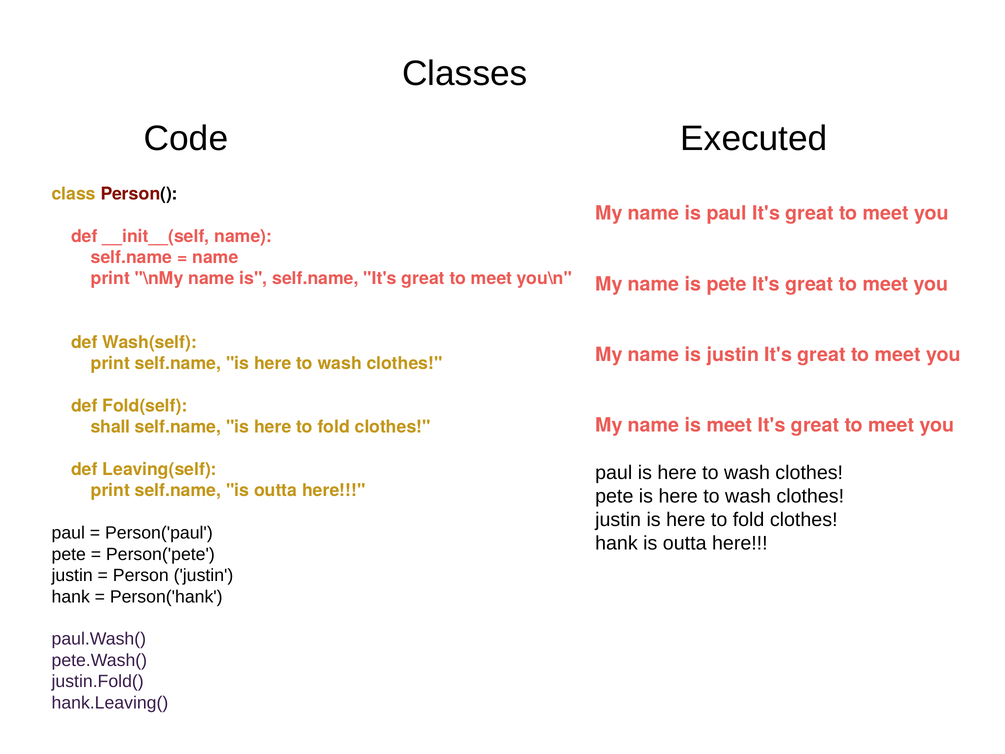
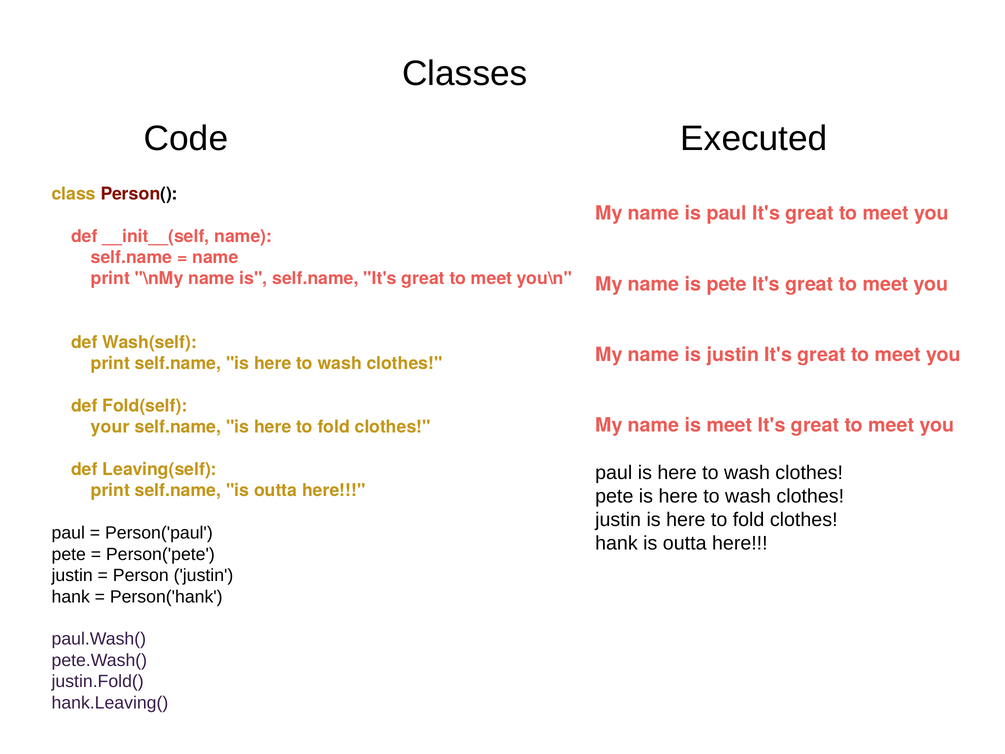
shall: shall -> your
